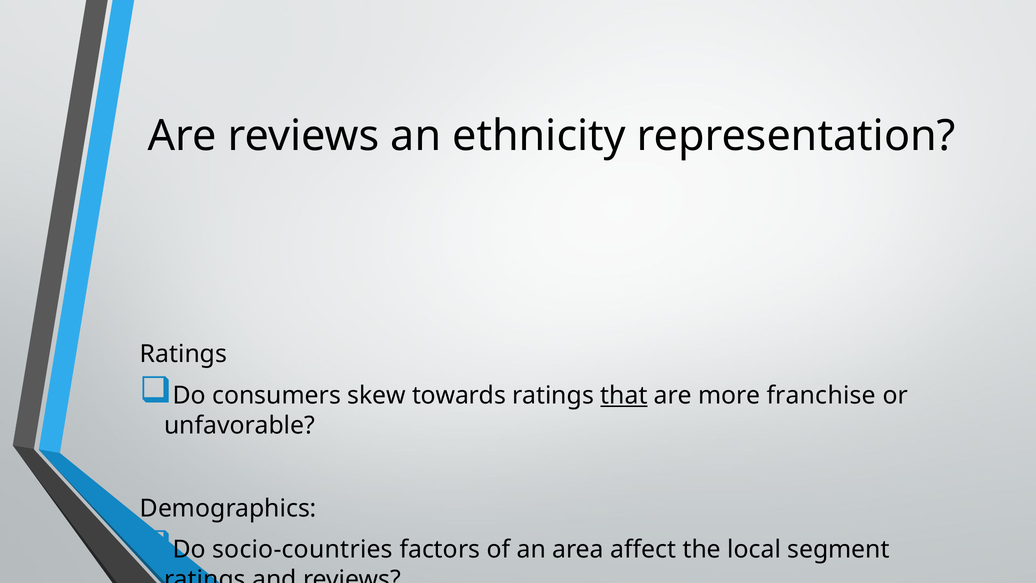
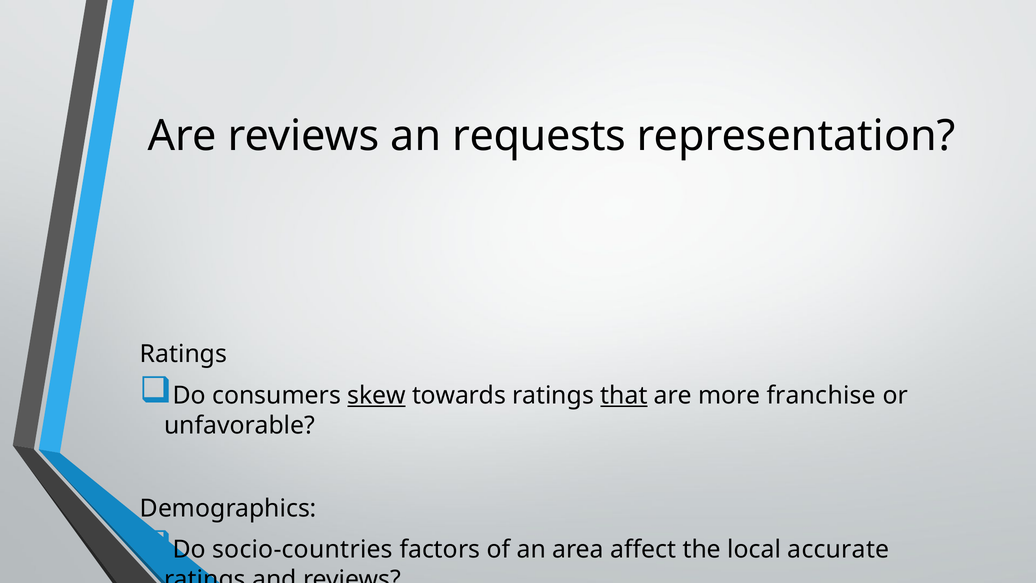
ethnicity: ethnicity -> requests
skew underline: none -> present
segment: segment -> accurate
